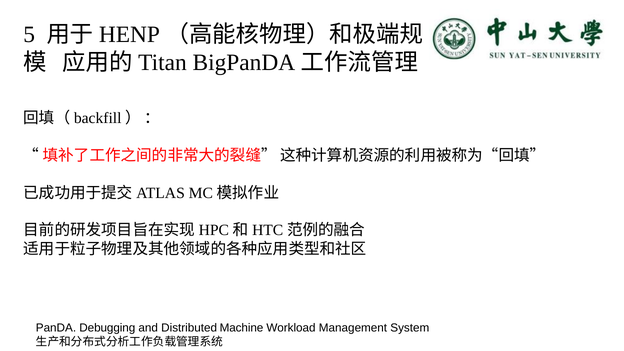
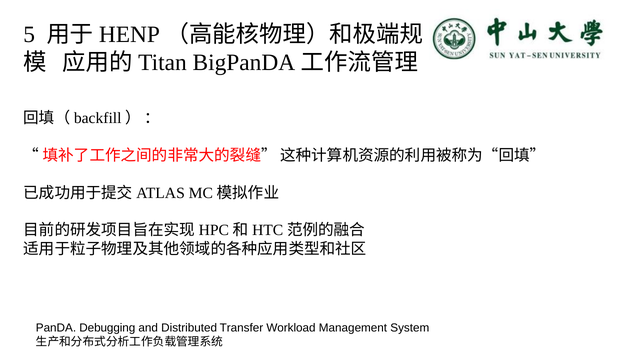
Machine: Machine -> Transfer
